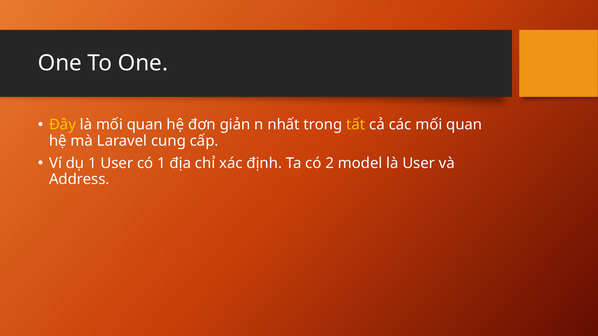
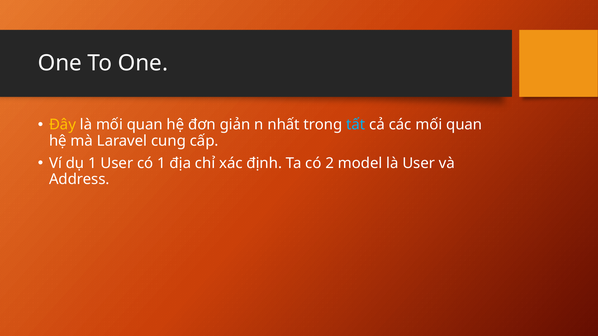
tất colour: yellow -> light blue
